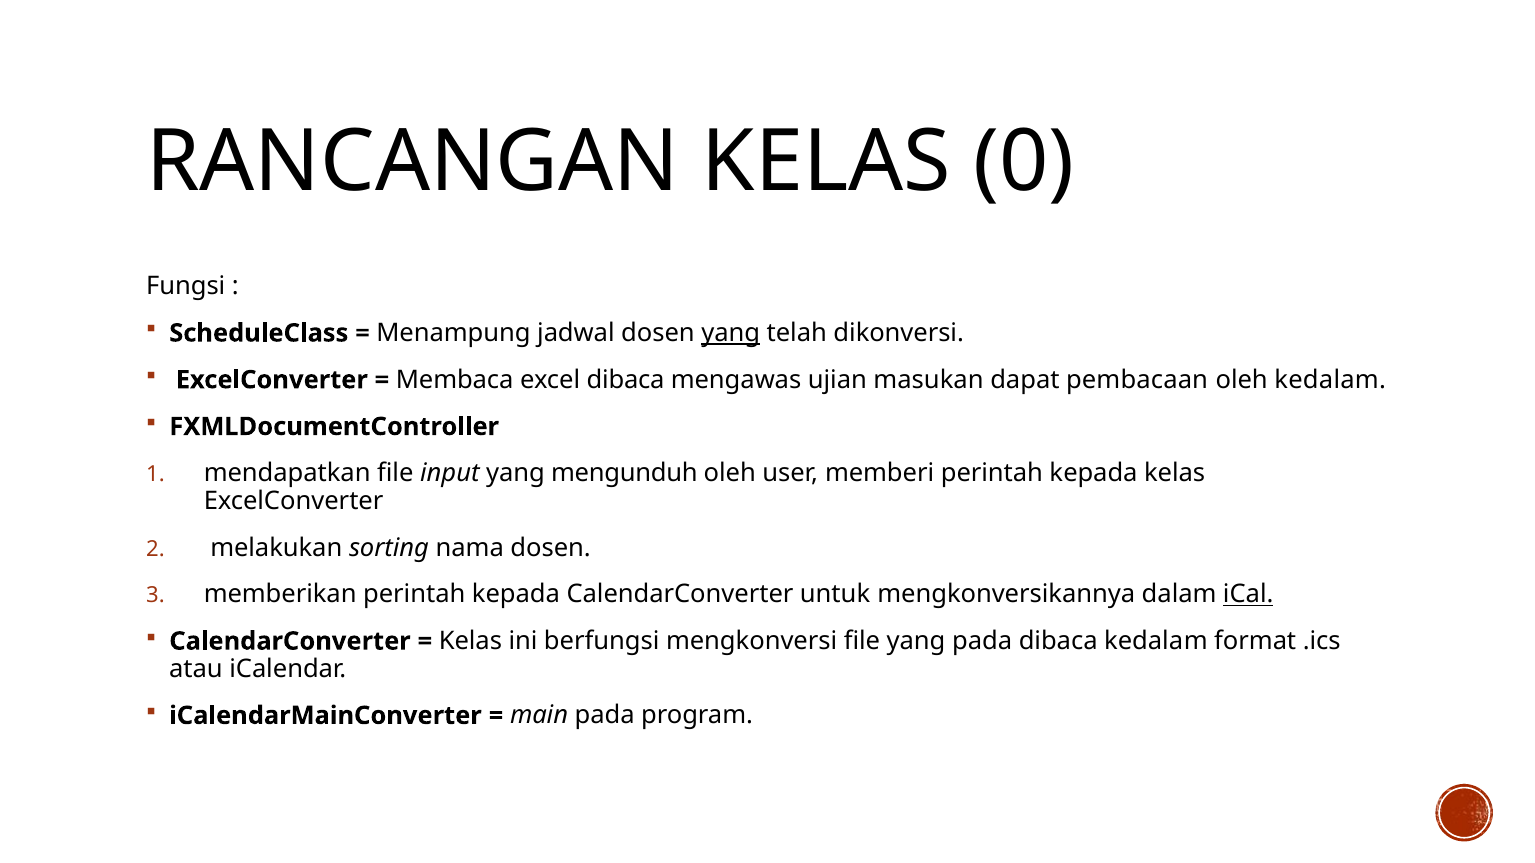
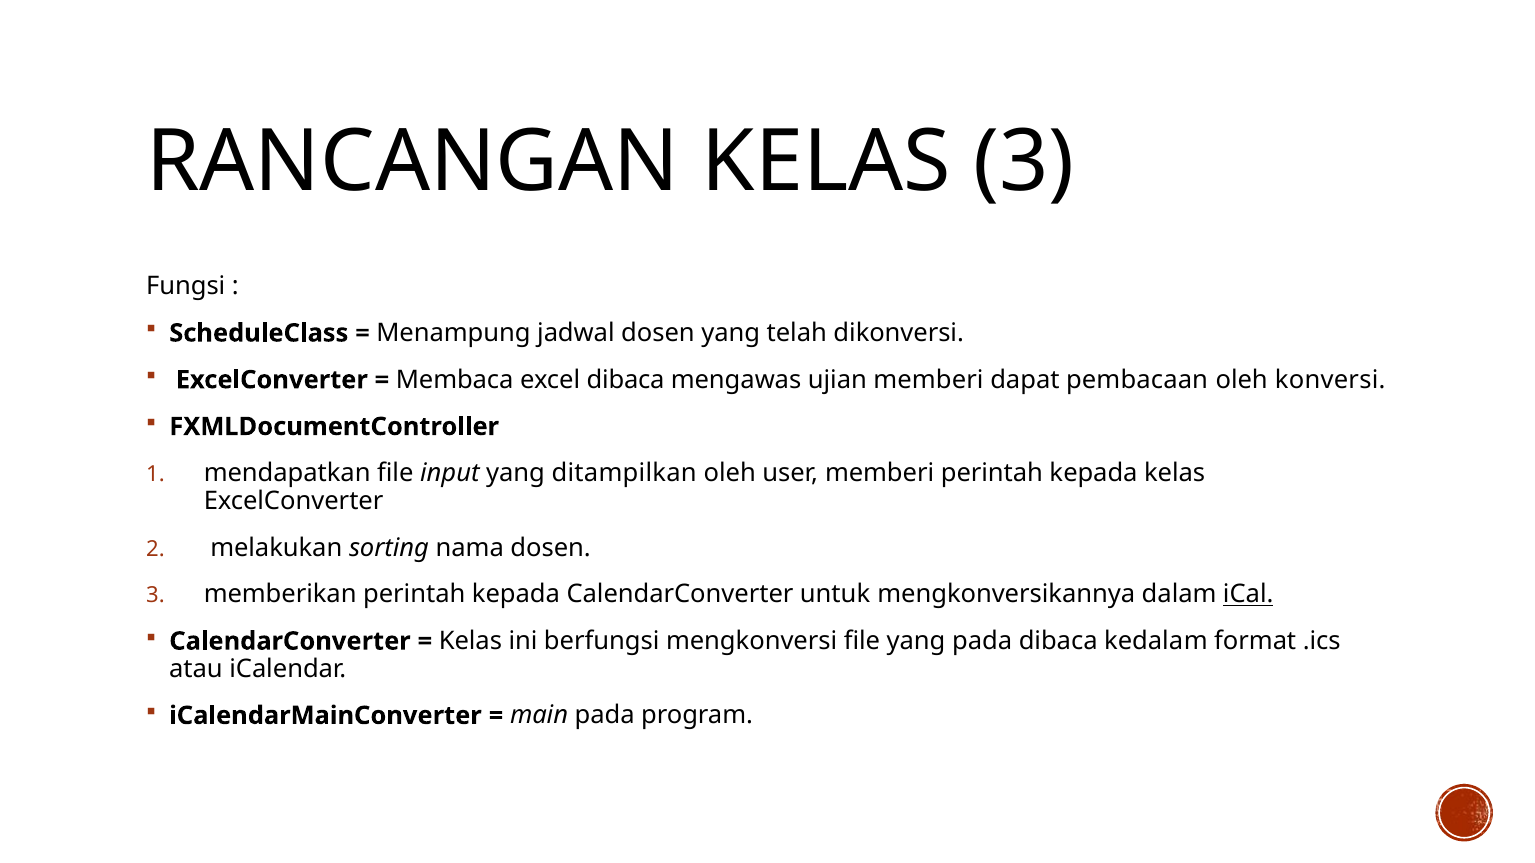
KELAS 0: 0 -> 3
yang at (731, 333) underline: present -> none
ujian masukan: masukan -> memberi
oleh kedalam: kedalam -> konversi
mengunduh: mengunduh -> ditampilkan
